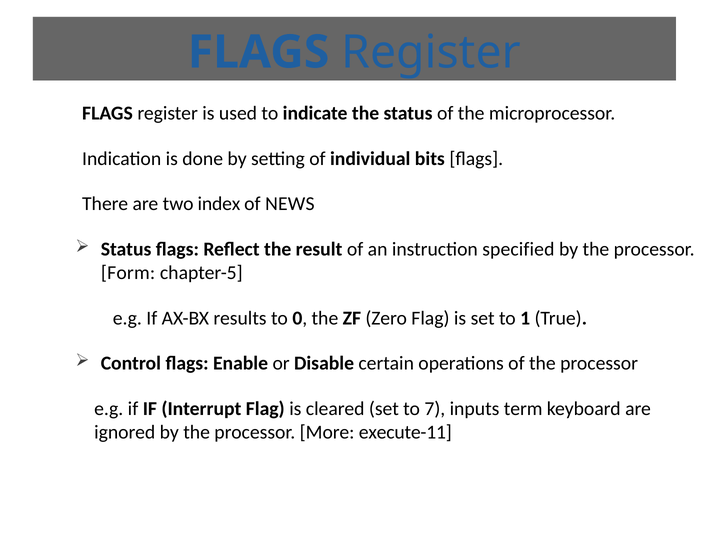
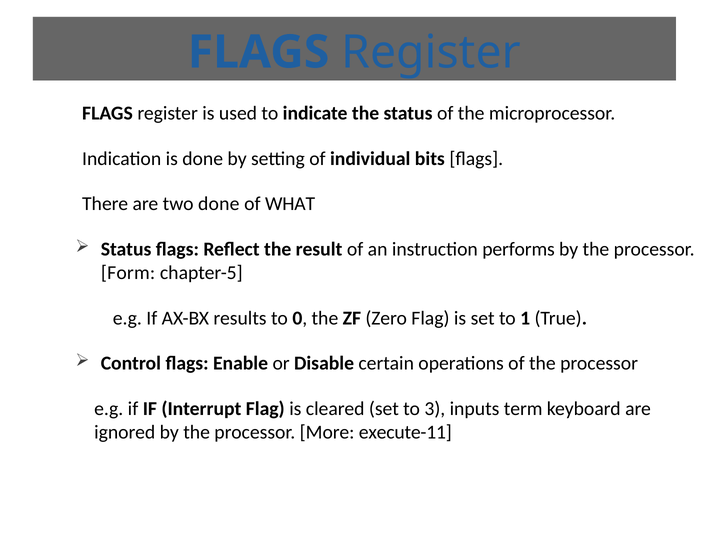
two index: index -> done
NEWS: NEWS -> WHAT
specified: specified -> performs
7: 7 -> 3
